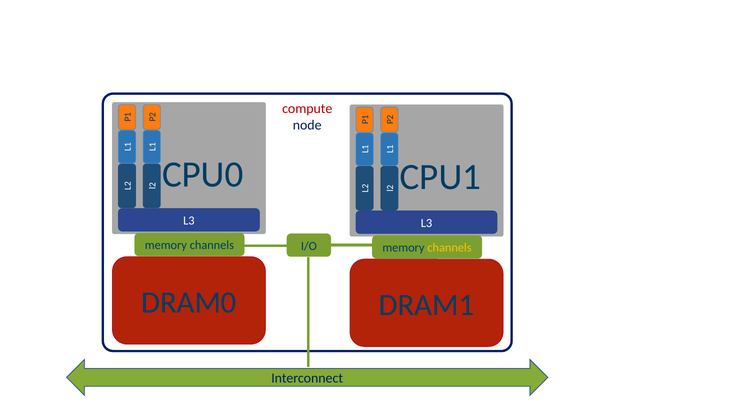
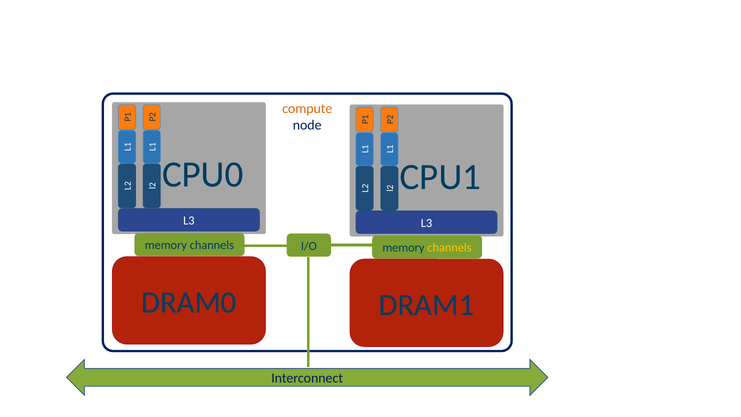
compute colour: red -> orange
